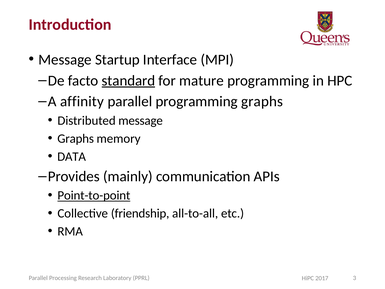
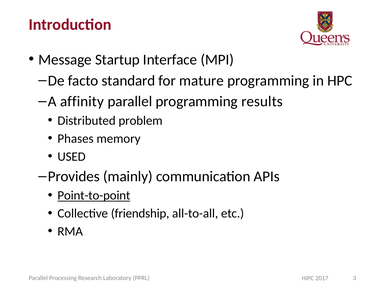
standard underline: present -> none
programming graphs: graphs -> results
Distributed message: message -> problem
Graphs at (76, 138): Graphs -> Phases
DATA: DATA -> USED
